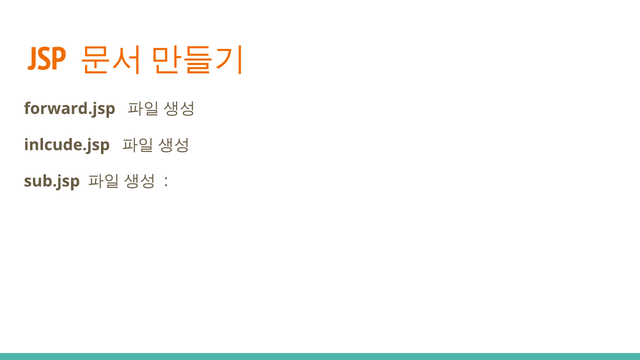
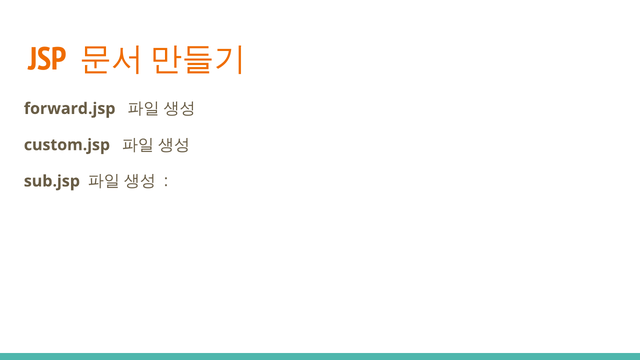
inlcude.jsp: inlcude.jsp -> custom.jsp
